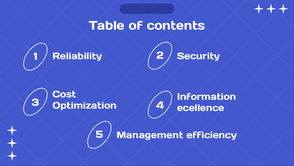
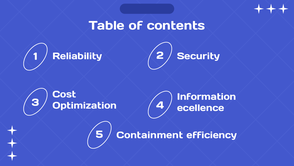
Management: Management -> Containment
